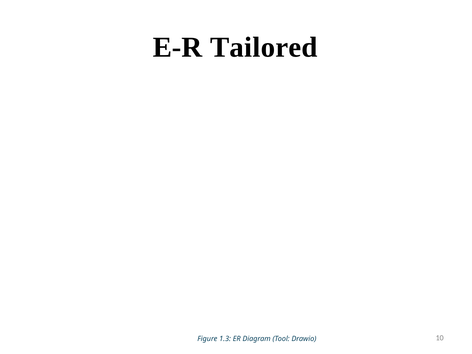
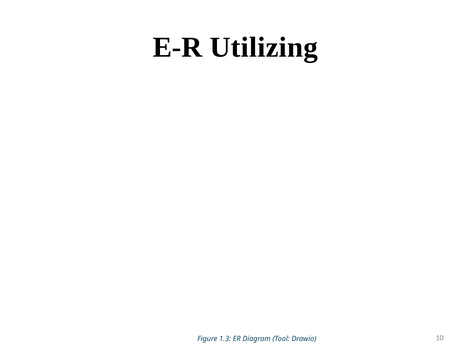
Tailored: Tailored -> Utilizing
